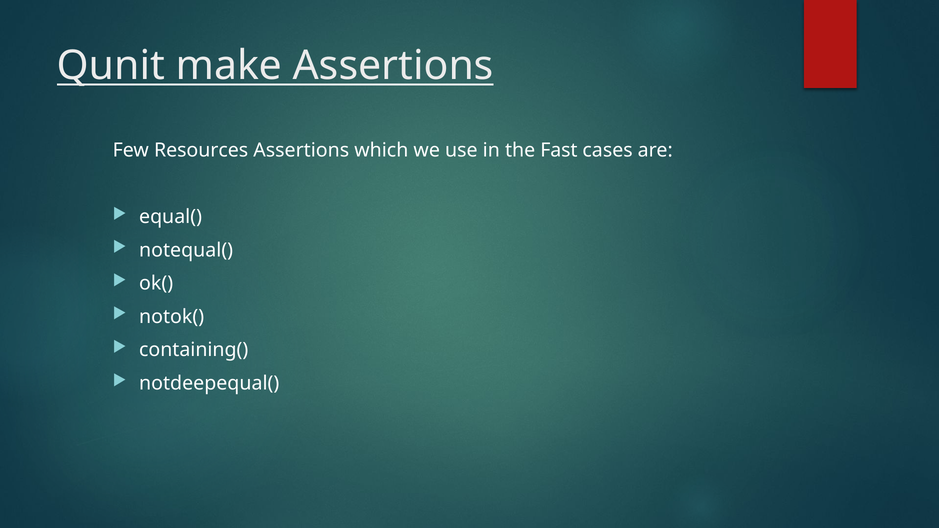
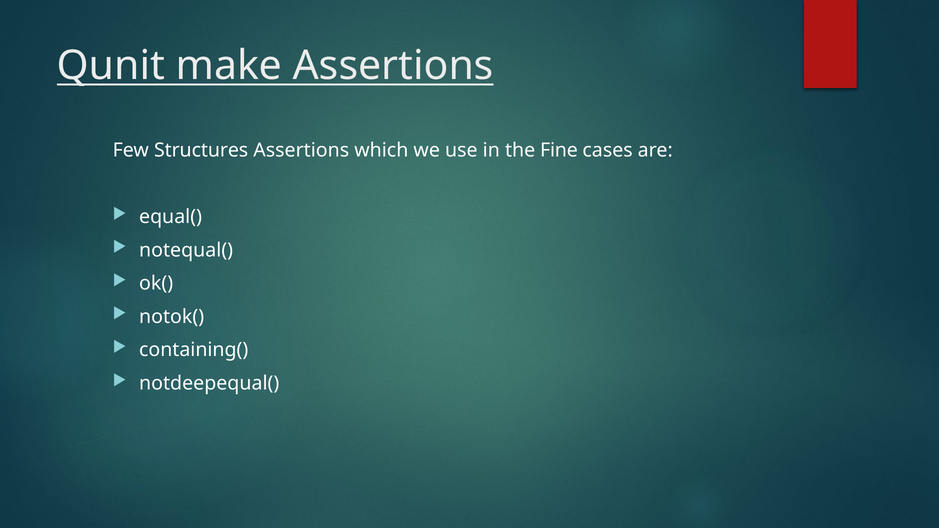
Resources: Resources -> Structures
Fast: Fast -> Fine
